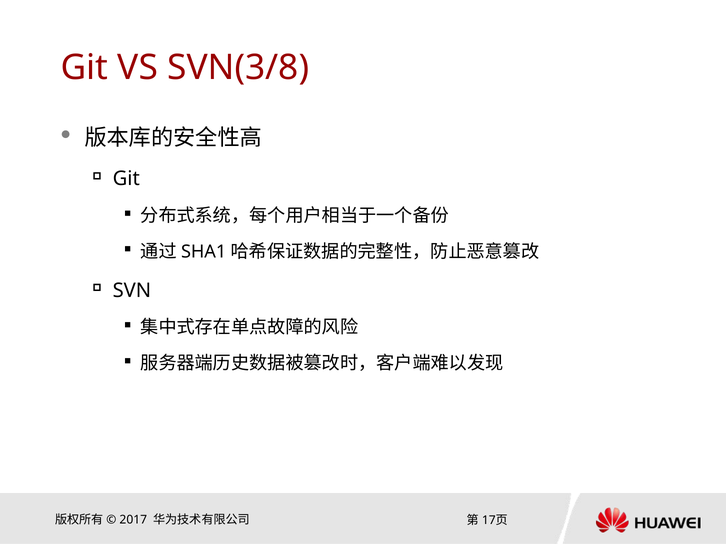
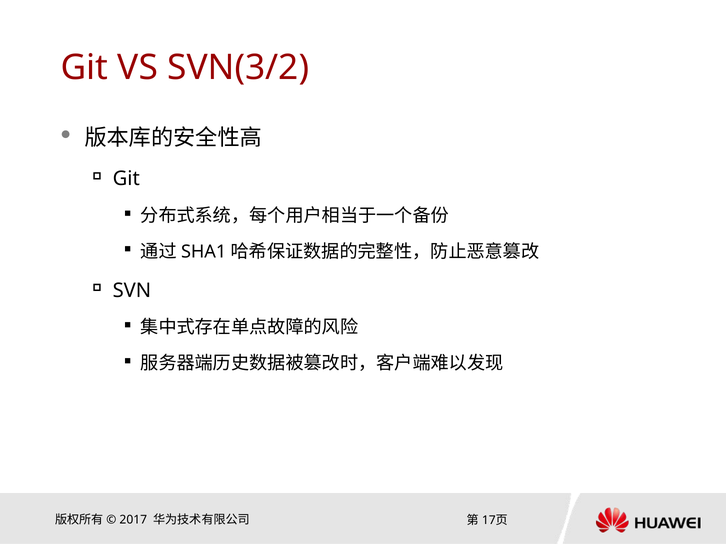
SVN(3/8: SVN(3/8 -> SVN(3/2
